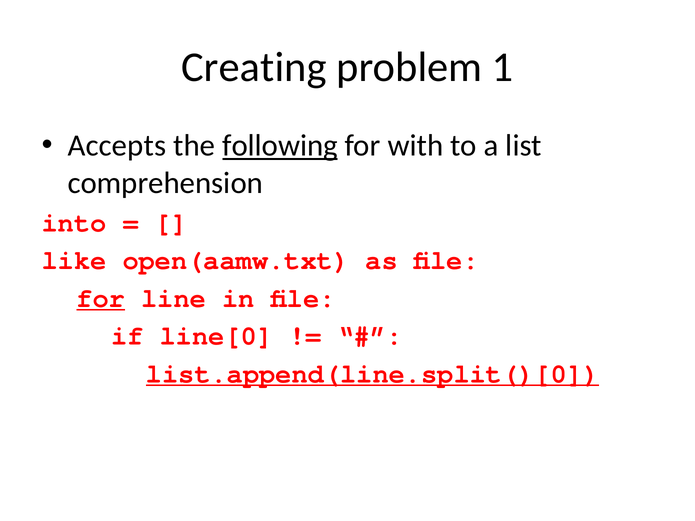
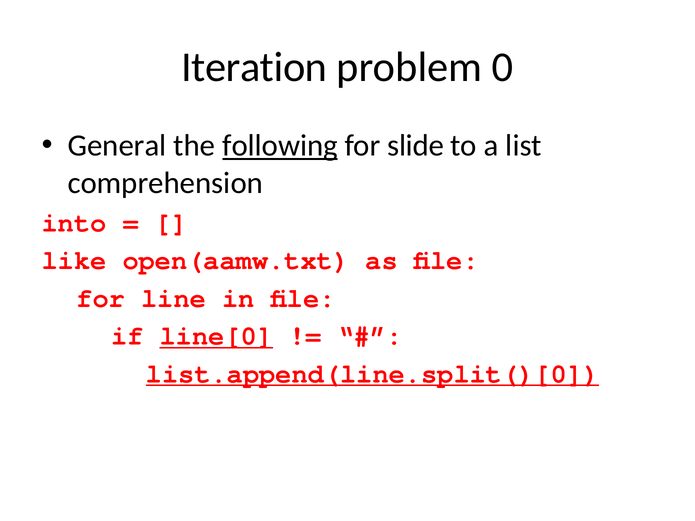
Creating: Creating -> Iteration
1: 1 -> 0
Accepts: Accepts -> General
with: with -> slide
for at (101, 298) underline: present -> none
line[0 underline: none -> present
